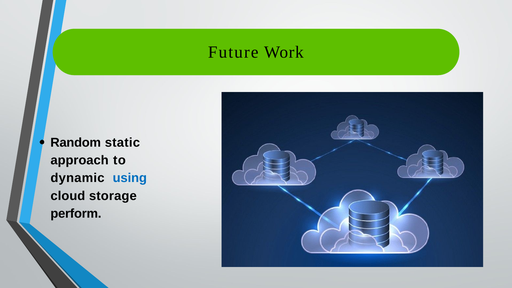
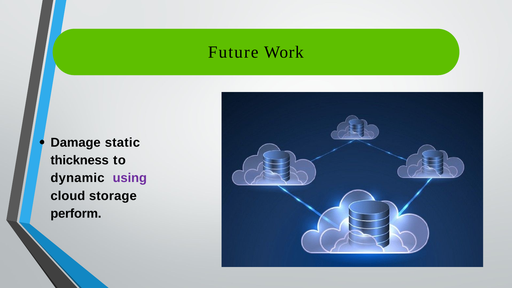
Random: Random -> Damage
approach: approach -> thickness
using colour: blue -> purple
